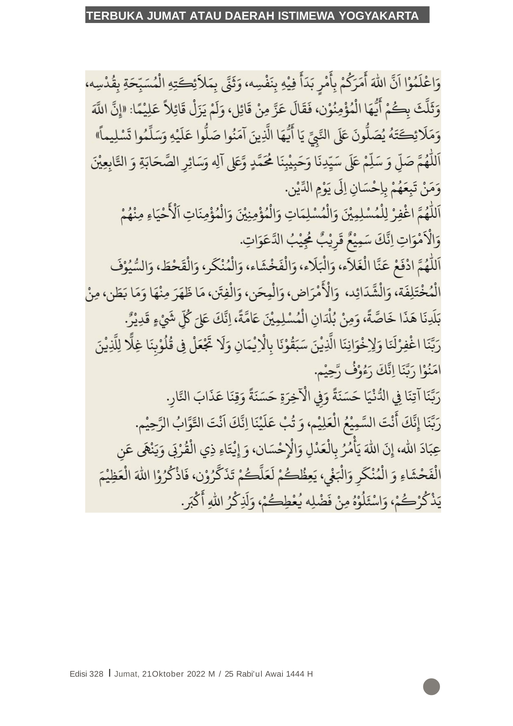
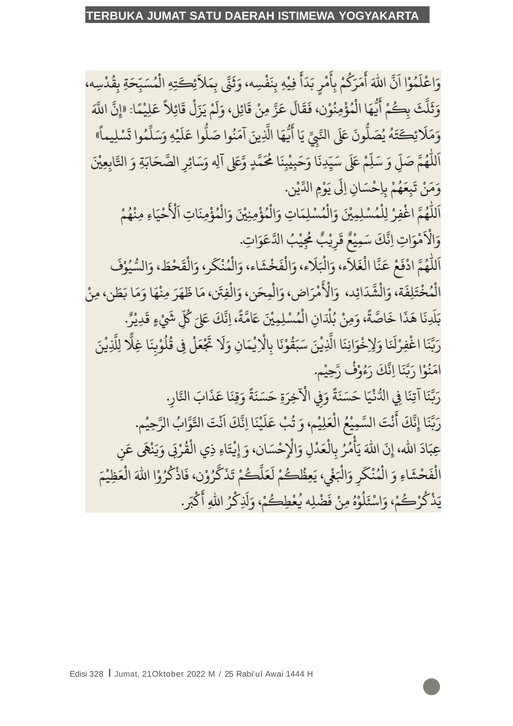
ATAU: ATAU -> SATU
